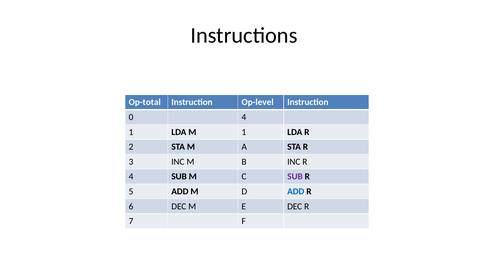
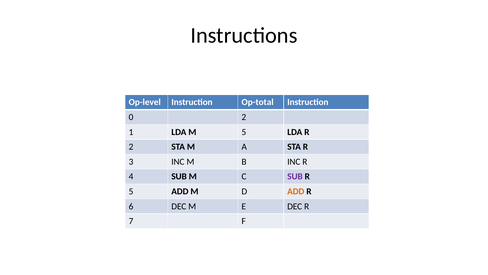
Op-total: Op-total -> Op-level
Op-level: Op-level -> Op-total
0 4: 4 -> 2
M 1: 1 -> 5
ADD at (296, 191) colour: blue -> orange
